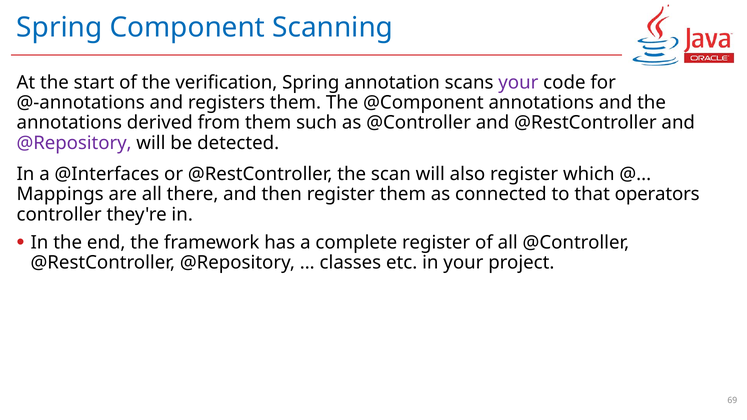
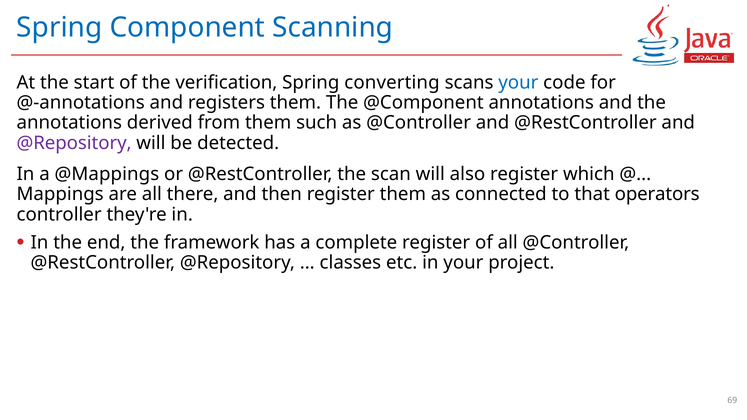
annotation: annotation -> converting
your at (518, 83) colour: purple -> blue
@Interfaces: @Interfaces -> @Mappings
